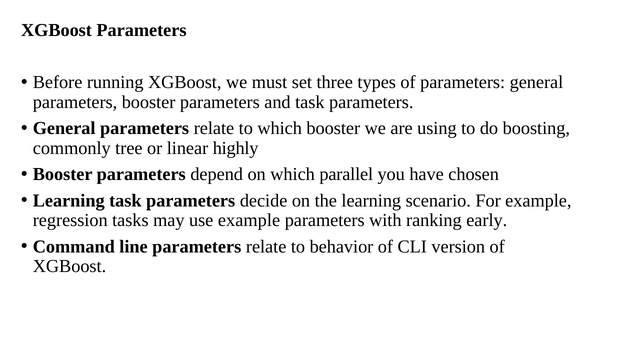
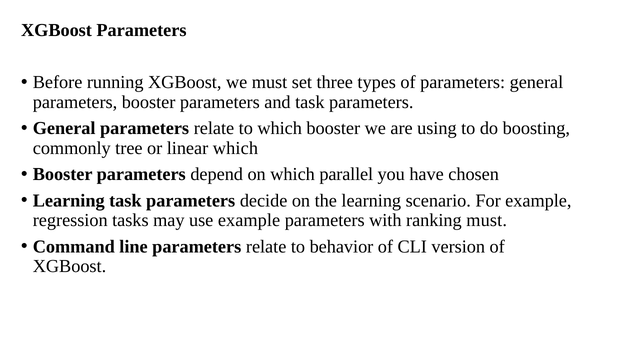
linear highly: highly -> which
ranking early: early -> must
